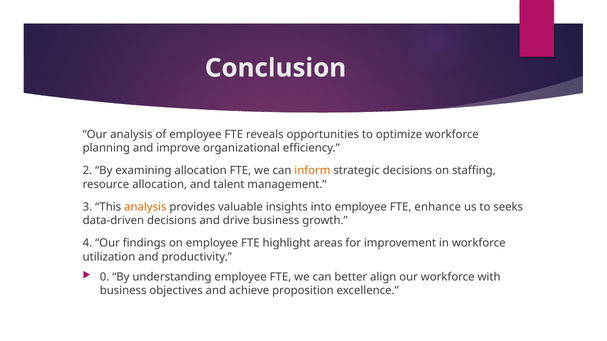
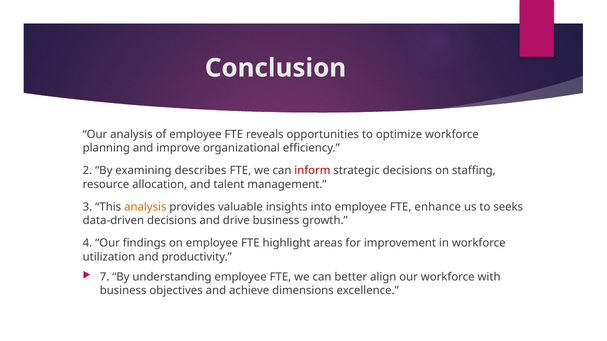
examining allocation: allocation -> describes
inform colour: orange -> red
0: 0 -> 7
proposition: proposition -> dimensions
